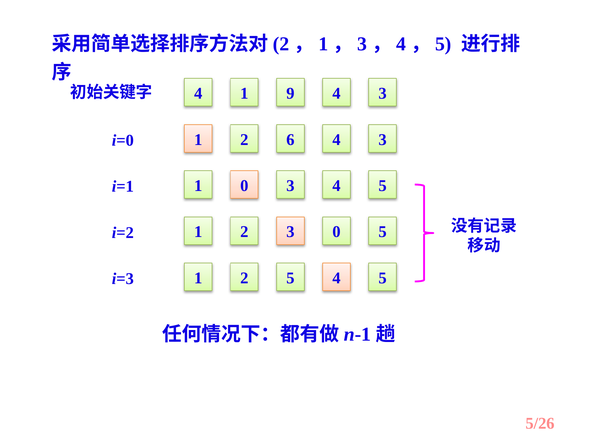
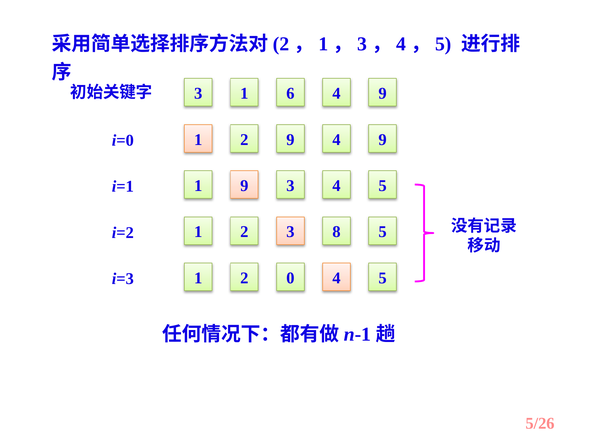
4 at (198, 93): 4 -> 3
9: 9 -> 6
3 at (383, 93): 3 -> 9
2 6: 6 -> 9
3 at (383, 139): 3 -> 9
1 0: 0 -> 9
3 0: 0 -> 8
2 5: 5 -> 0
